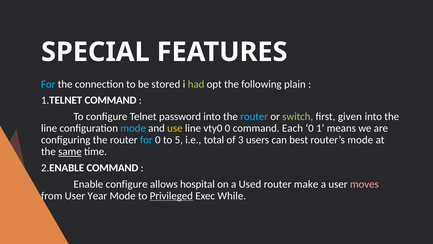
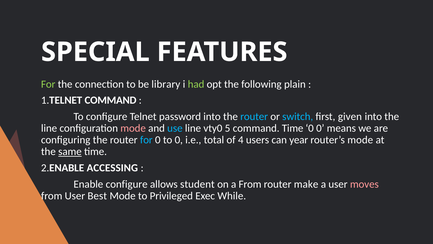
For at (48, 84) colour: light blue -> light green
stored: stored -> library
switch colour: light green -> light blue
mode at (133, 128) colour: light blue -> pink
use colour: yellow -> light blue
vty0 0: 0 -> 5
command Each: Each -> Time
0 1: 1 -> 0
to 5: 5 -> 0
3: 3 -> 4
best: best -> year
2.ENABLE COMMAND: COMMAND -> ACCESSING
hospital: hospital -> student
a Used: Used -> From
Year: Year -> Best
Privileged underline: present -> none
